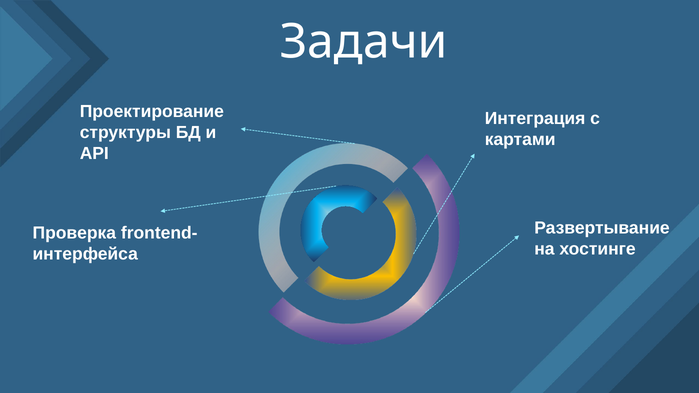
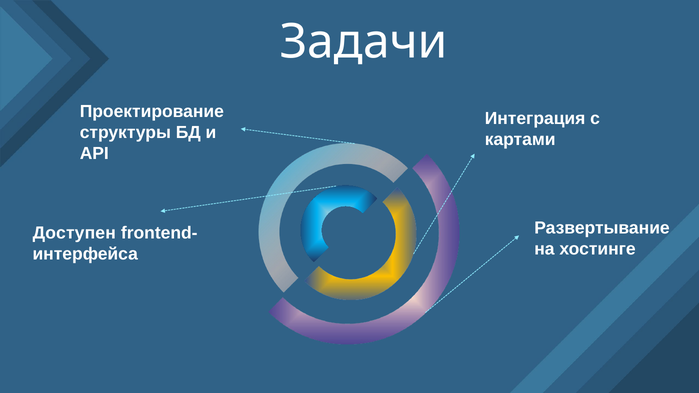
Проверка: Проверка -> Доступен
